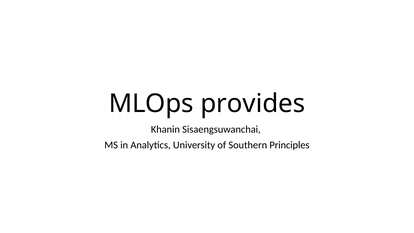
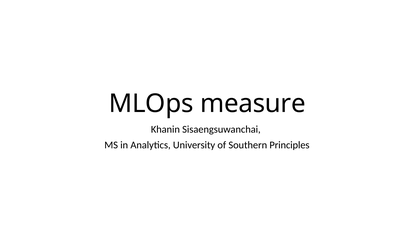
provides: provides -> measure
